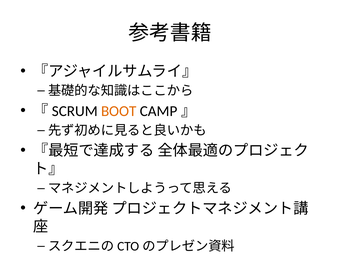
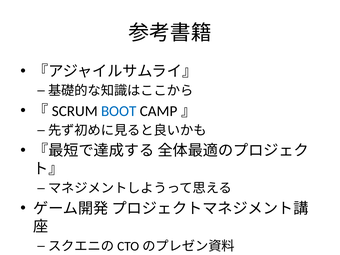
BOOT colour: orange -> blue
